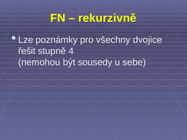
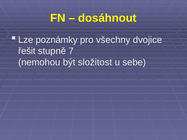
rekurzivně: rekurzivně -> dosáhnout
4: 4 -> 7
sousedy: sousedy -> složitost
